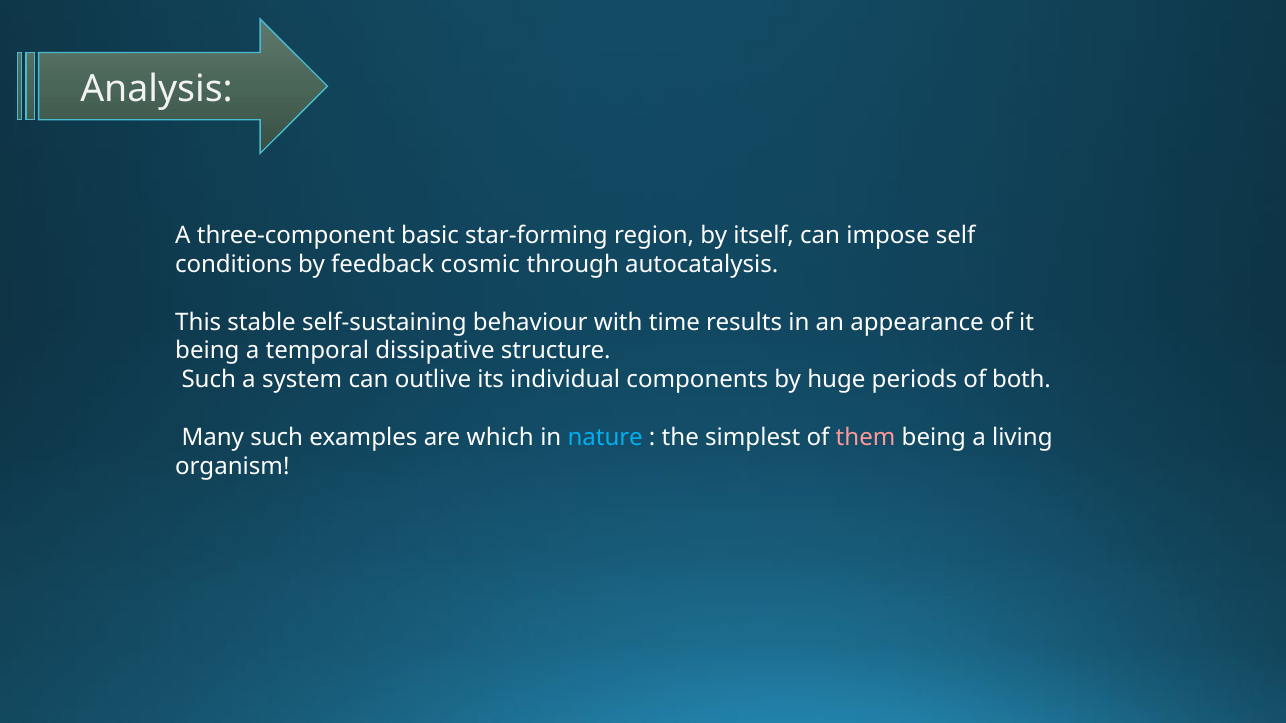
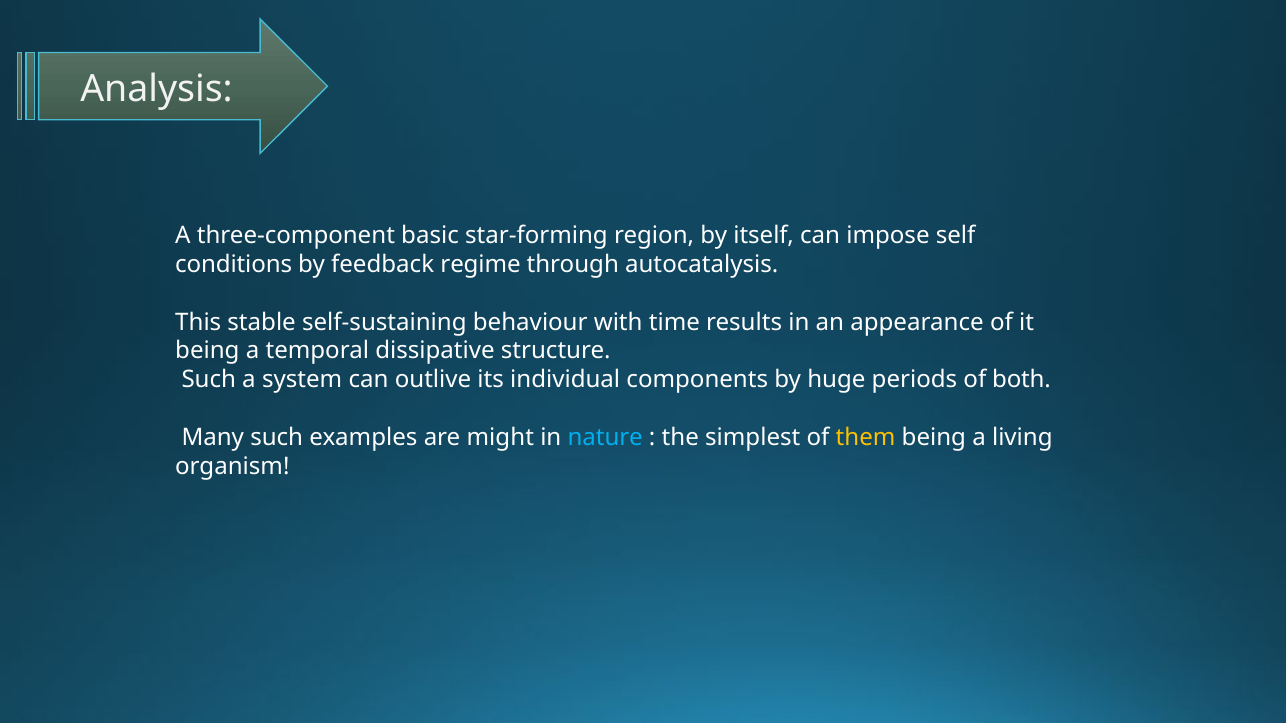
cosmic: cosmic -> regime
which: which -> might
them colour: pink -> yellow
